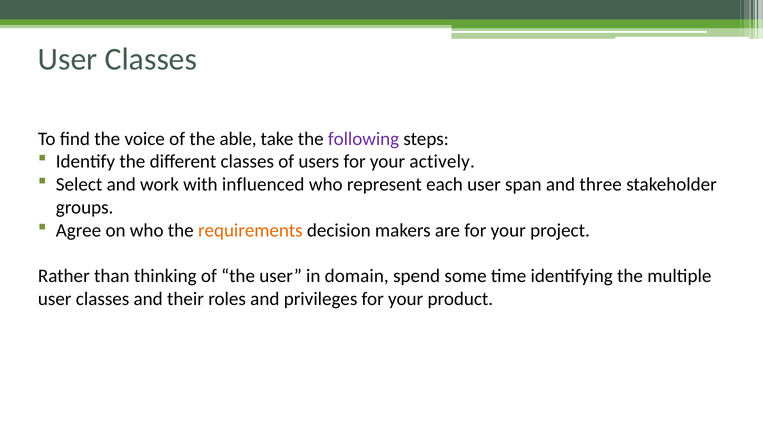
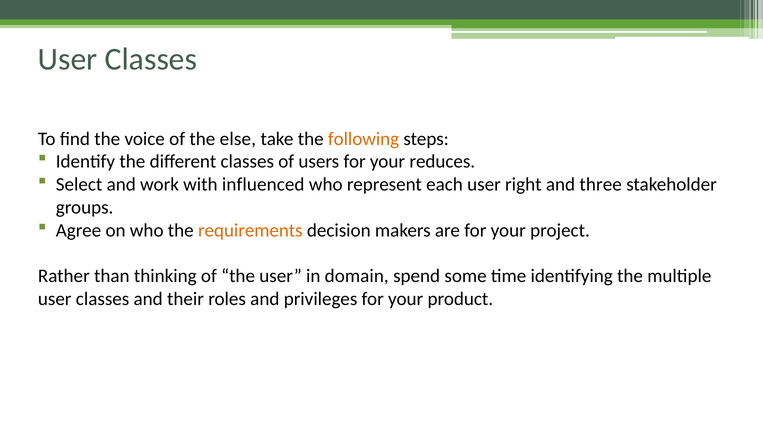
able: able -> else
following colour: purple -> orange
actively: actively -> reduces
span: span -> right
